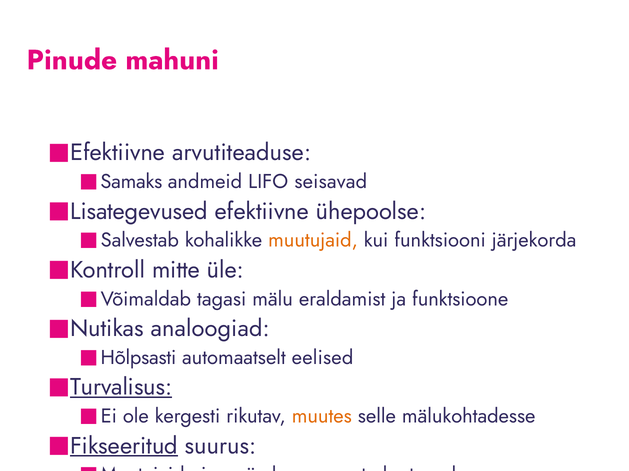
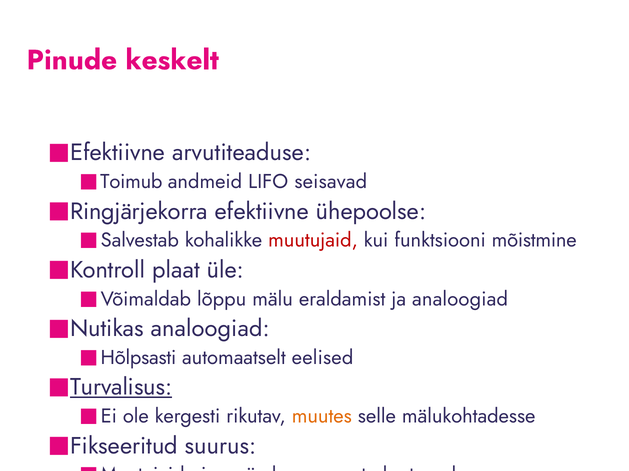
mahuni: mahuni -> keskelt
Samaks: Samaks -> Toimub
Lisategevused: Lisategevused -> Ringjärjekorra
muutujaid at (313, 241) colour: orange -> red
järjekorda: järjekorda -> mõistmine
mitte: mitte -> plaat
tagasi: tagasi -> lõppu
ja funktsioone: funktsioone -> analoogiad
Fikseeritud underline: present -> none
